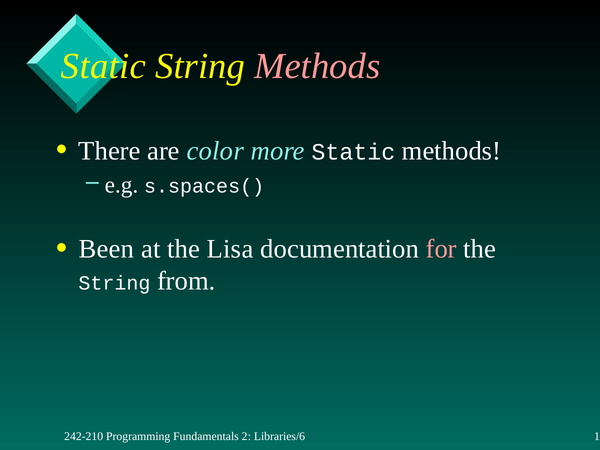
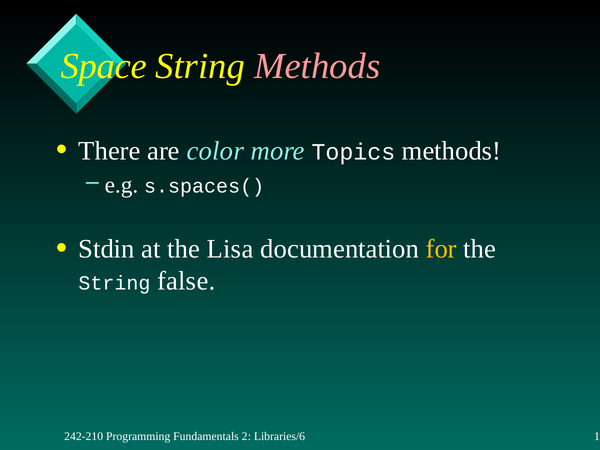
Static at (103, 66): Static -> Space
more Static: Static -> Topics
Been: Been -> Stdin
for colour: pink -> yellow
from: from -> false
